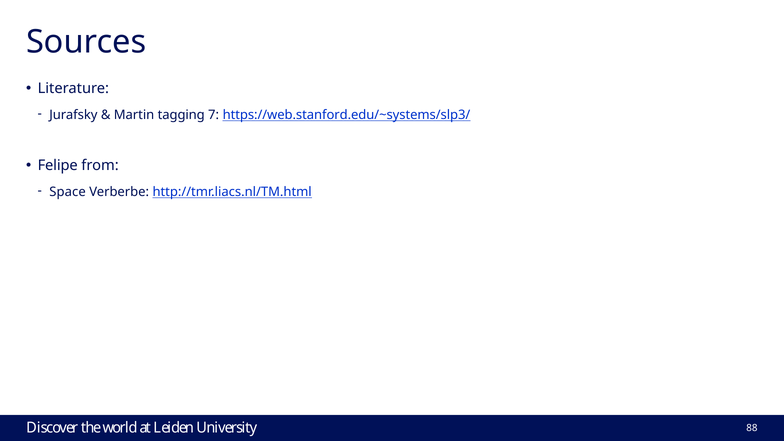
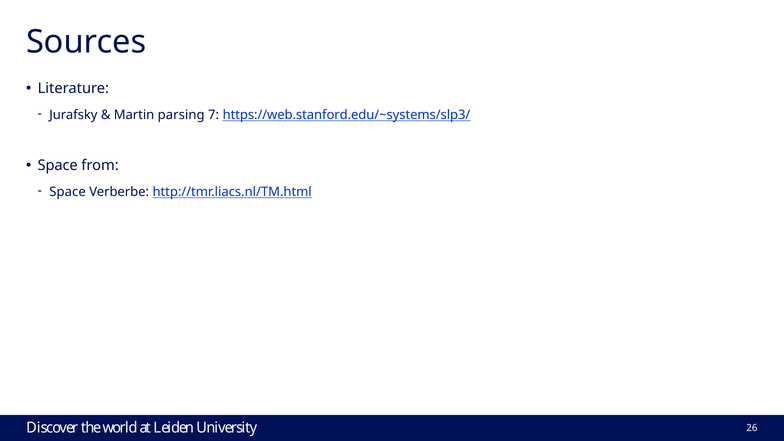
tagging: tagging -> parsing
Felipe at (58, 165): Felipe -> Space
88: 88 -> 26
